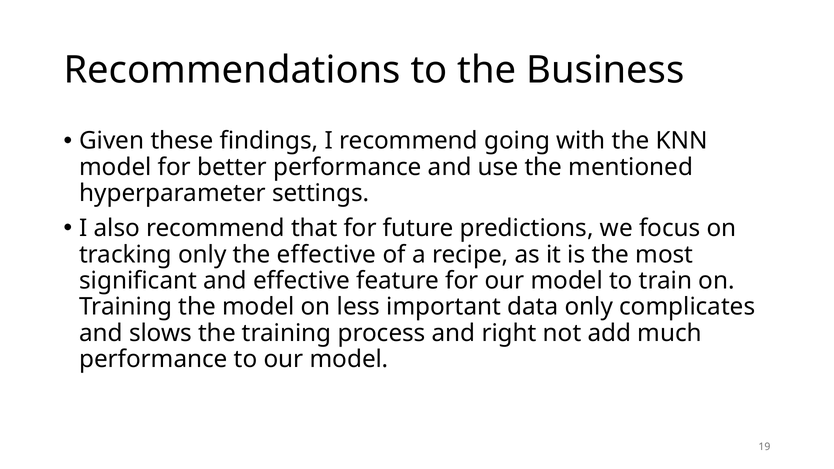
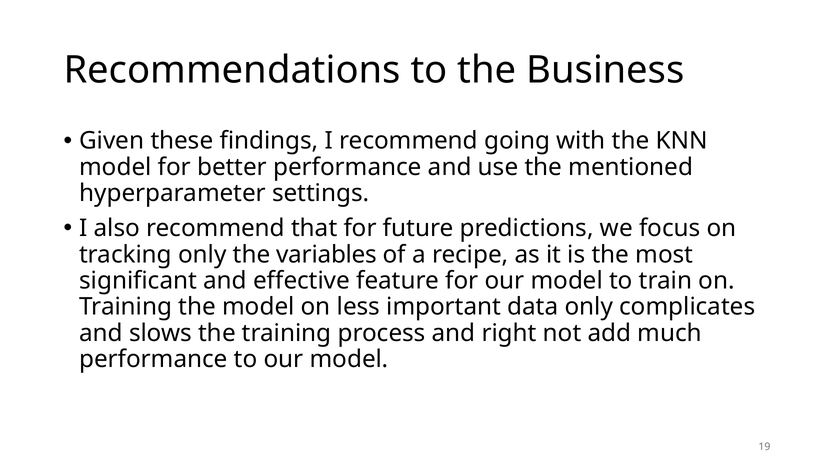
the effective: effective -> variables
